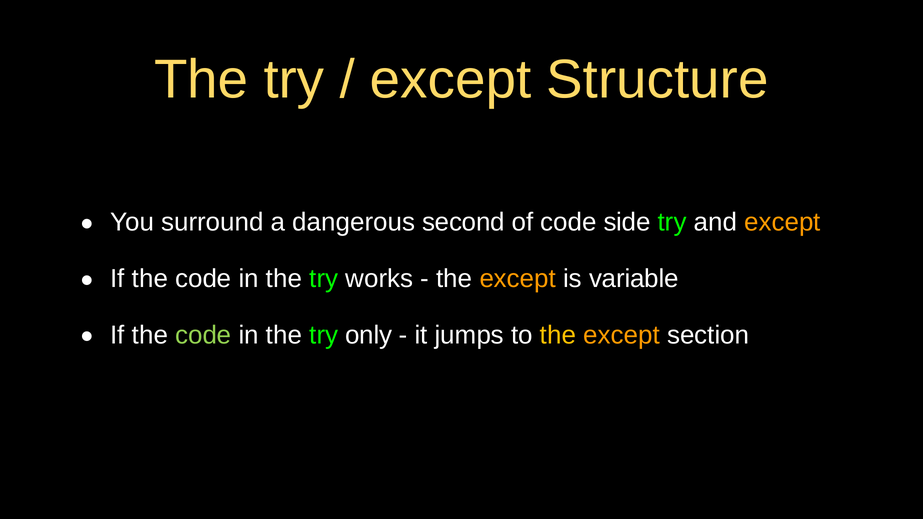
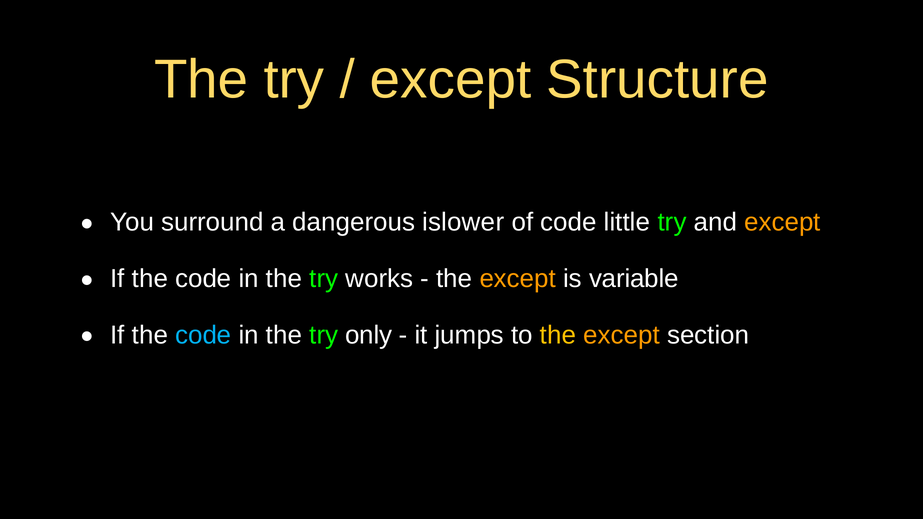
second: second -> islower
side: side -> little
code at (203, 335) colour: light green -> light blue
